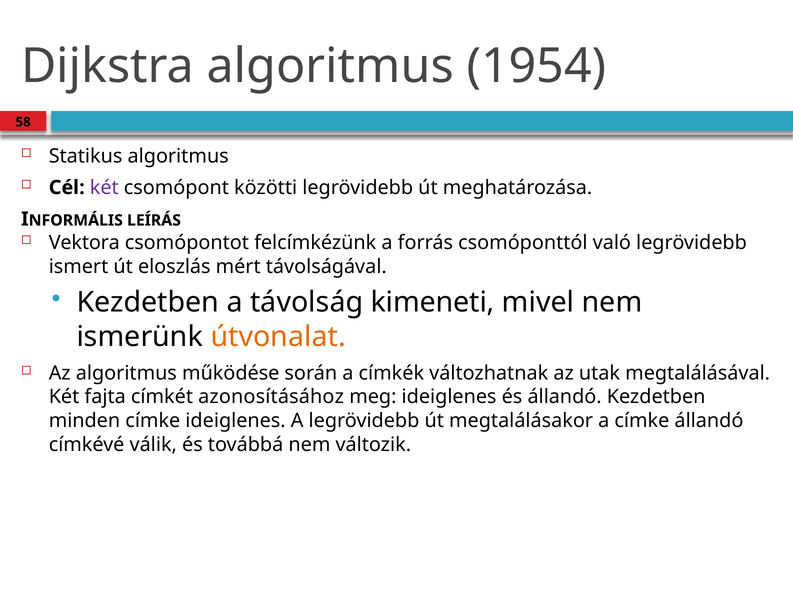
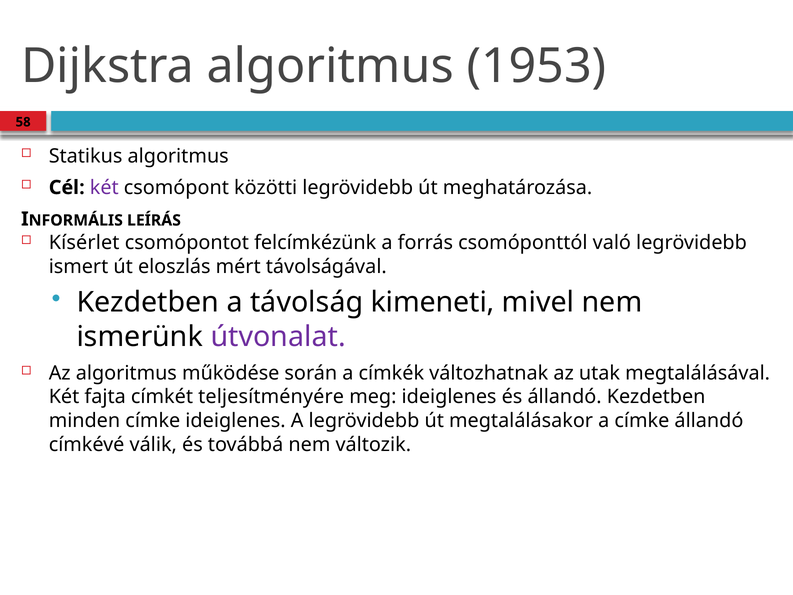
1954: 1954 -> 1953
Vektora: Vektora -> Kísérlet
útvonalat colour: orange -> purple
azonosításához: azonosításához -> teljesítményére
